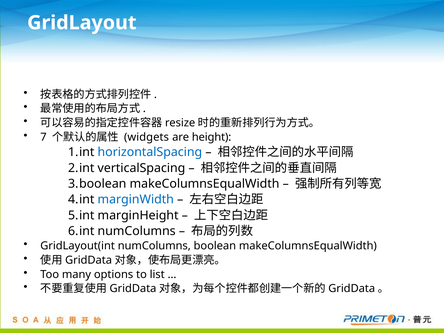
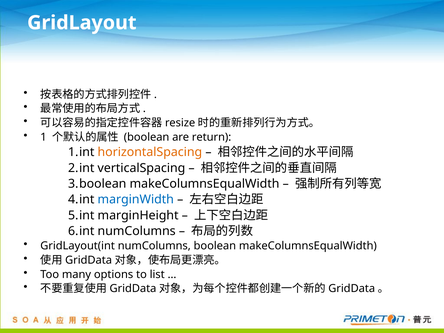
7: 7 -> 1
widgets at (147, 137): widgets -> boolean
height: height -> return
horizontalSpacing colour: blue -> orange
